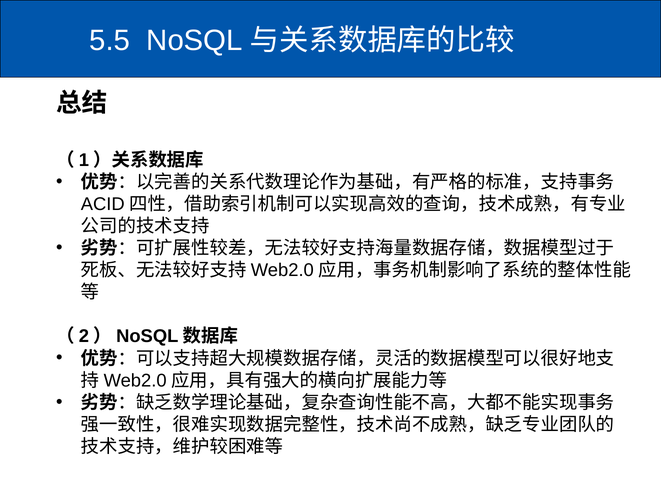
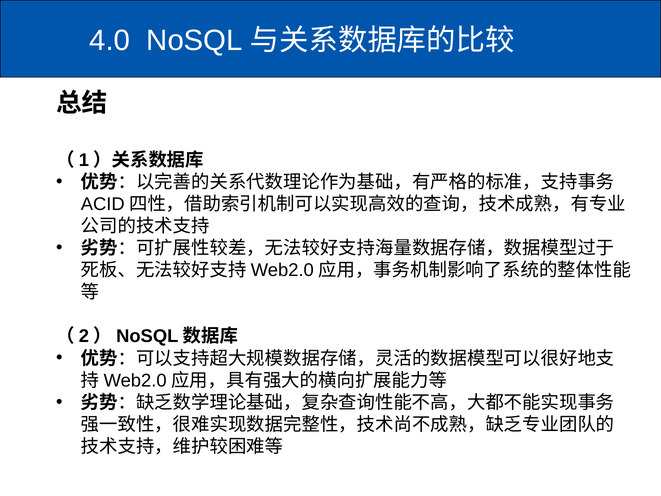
5.5: 5.5 -> 4.0
